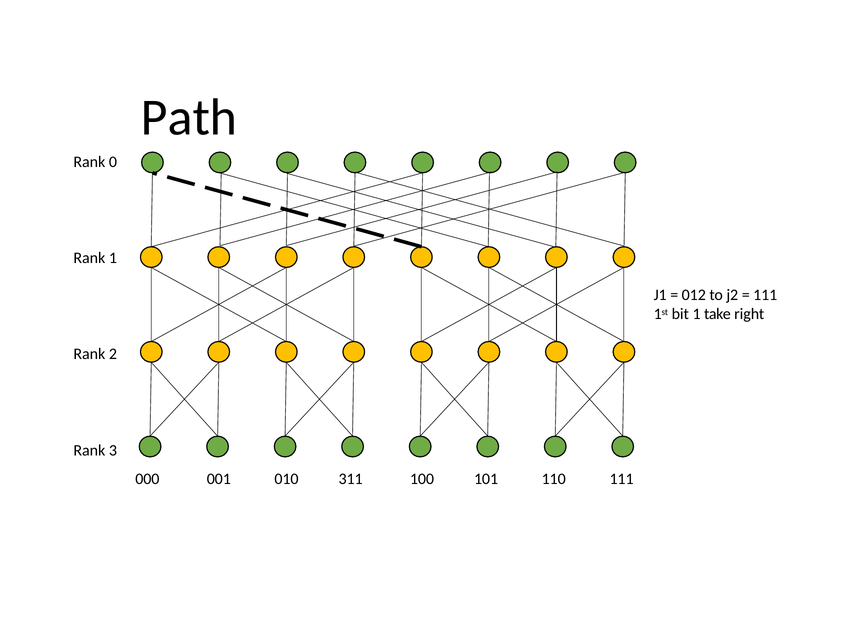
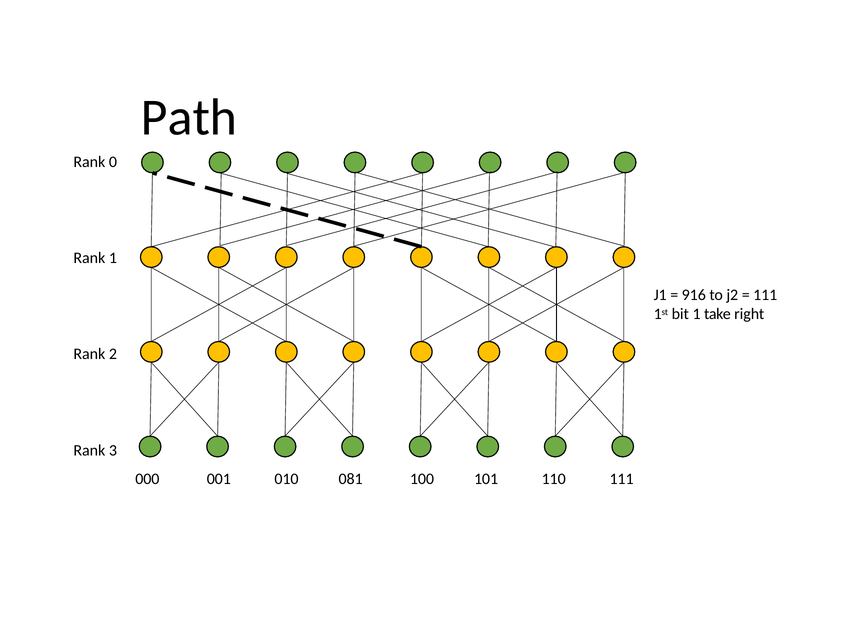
012: 012 -> 916
311: 311 -> 081
